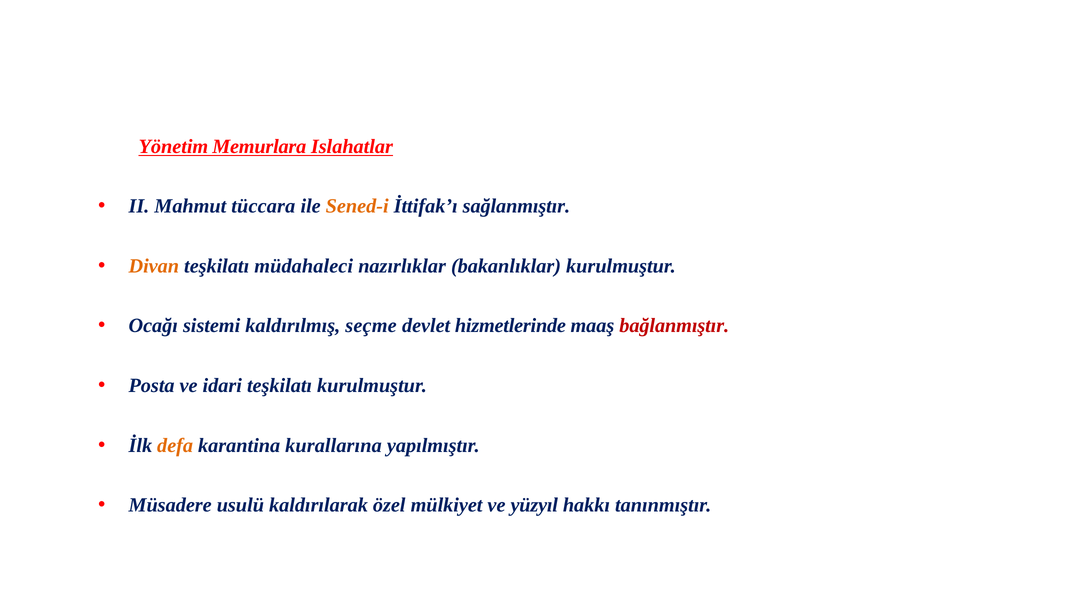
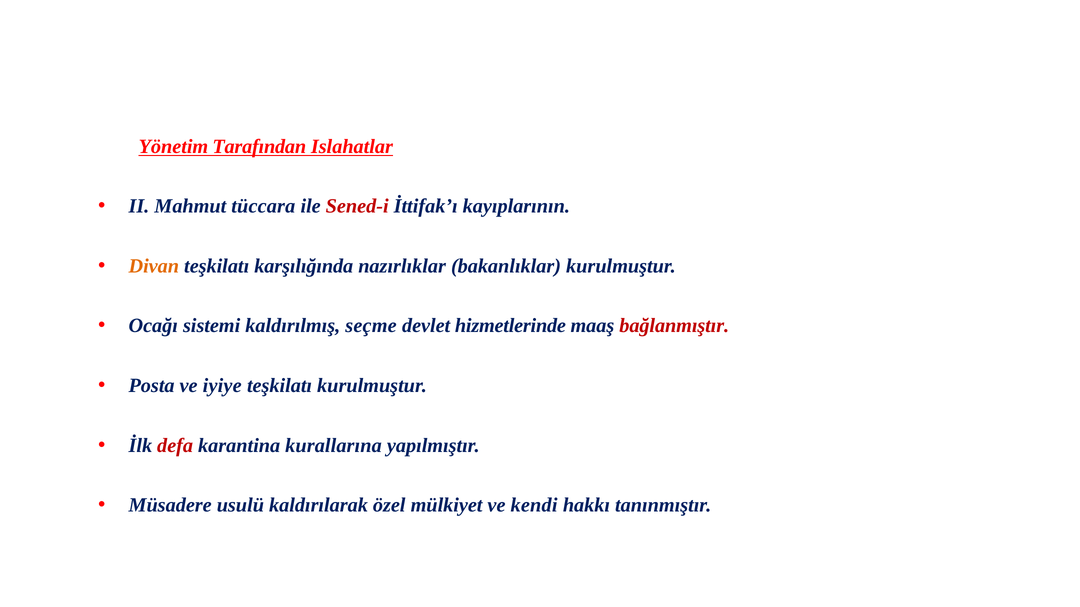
Memurlara: Memurlara -> Tarafından
Sened-i colour: orange -> red
sağlanmıştır: sağlanmıştır -> kayıplarının
müdahaleci: müdahaleci -> karşılığında
idari: idari -> iyiye
defa colour: orange -> red
yüzyıl: yüzyıl -> kendi
